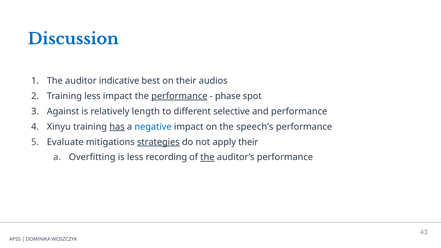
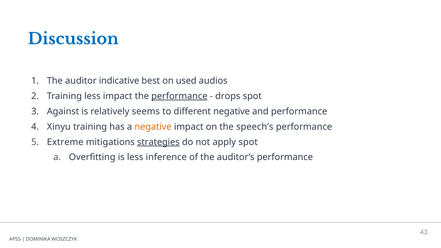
on their: their -> used
phase: phase -> drops
length: length -> seems
different selective: selective -> negative
has underline: present -> none
negative at (153, 127) colour: blue -> orange
Evaluate: Evaluate -> Extreme
apply their: their -> spot
recording: recording -> inference
the at (207, 157) underline: present -> none
